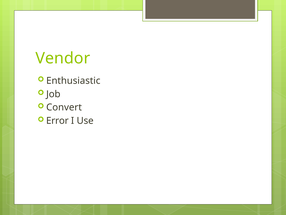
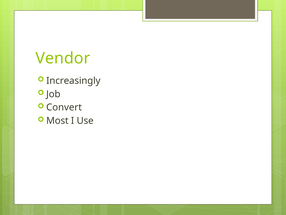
Enthusiastic: Enthusiastic -> Increasingly
Error: Error -> Most
